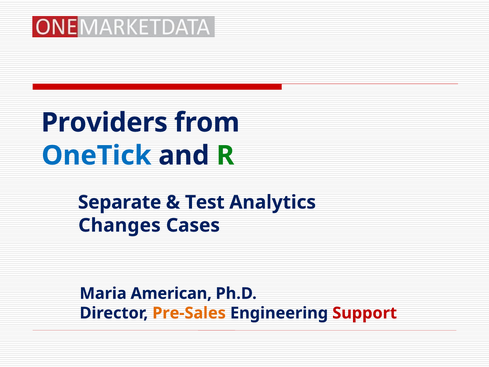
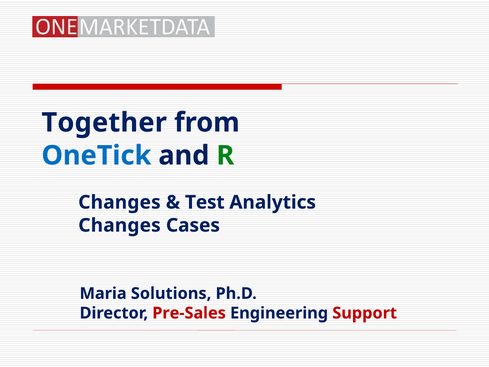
Providers: Providers -> Together
Separate at (120, 202): Separate -> Changes
American: American -> Solutions
Pre-Sales colour: orange -> red
